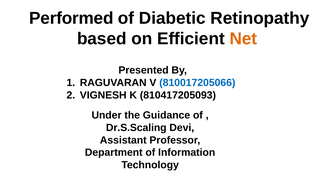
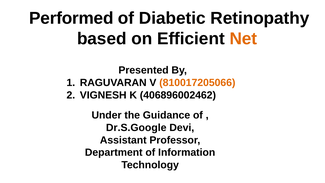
810017205066 colour: blue -> orange
810417205093: 810417205093 -> 406896002462
Dr.S.Scaling: Dr.S.Scaling -> Dr.S.Google
